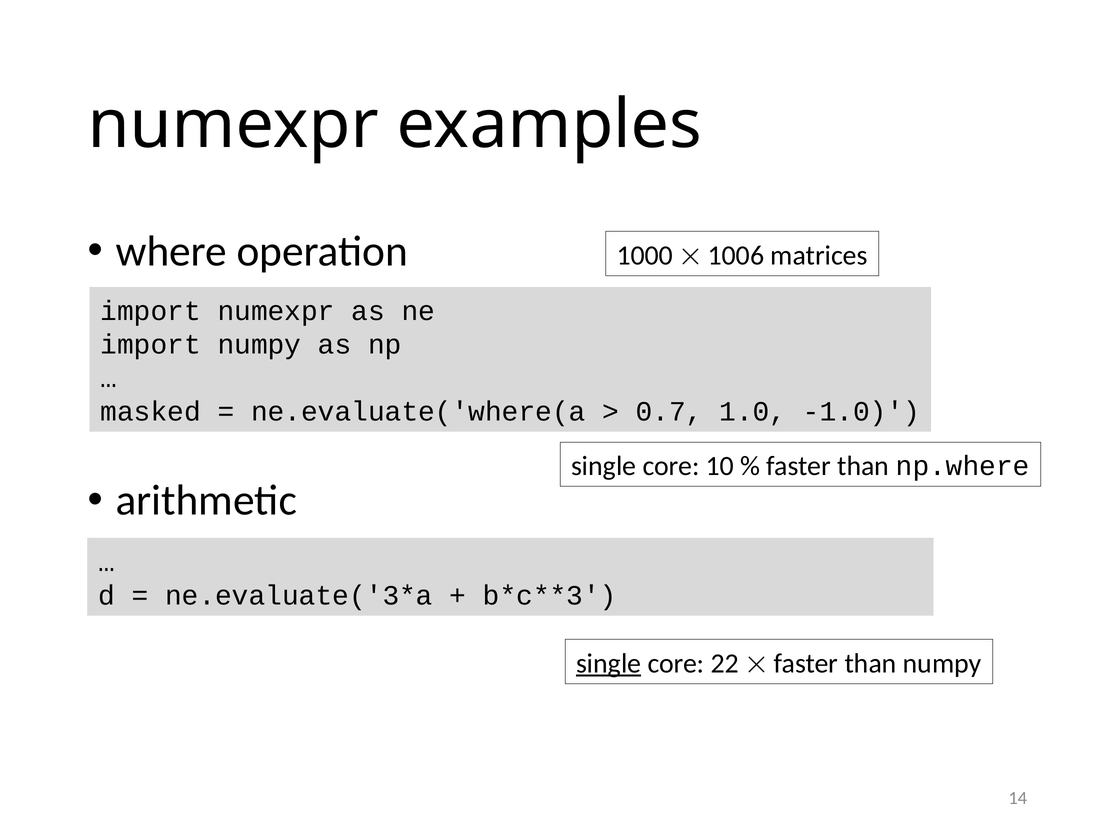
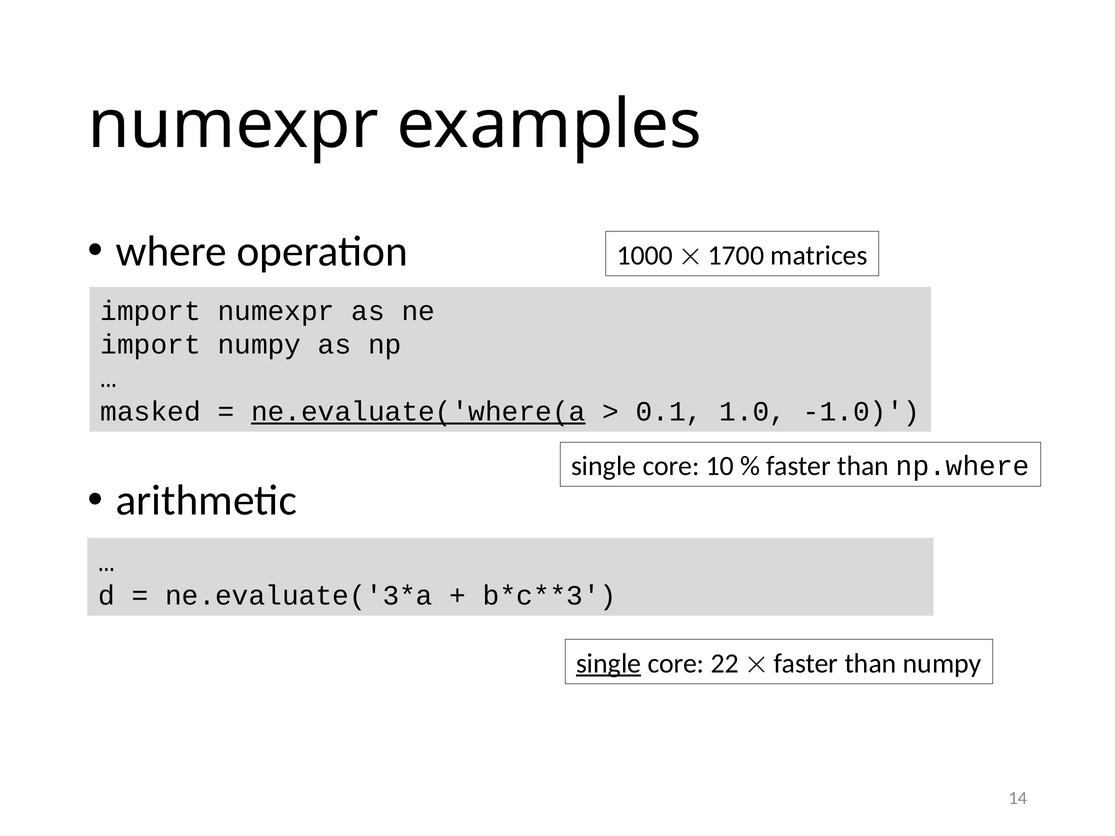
1006: 1006 -> 1700
ne.evaluate('where(a underline: none -> present
0.7: 0.7 -> 0.1
